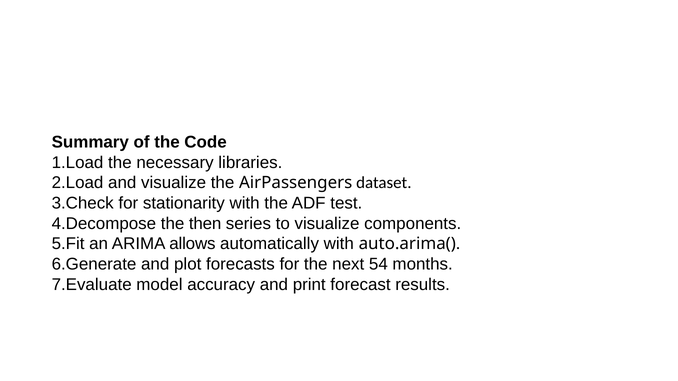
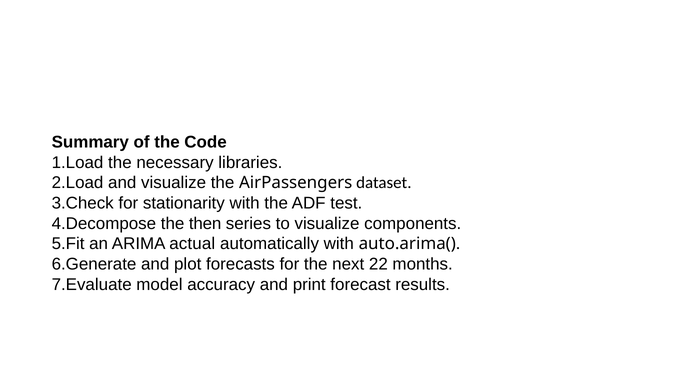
allows: allows -> actual
54: 54 -> 22
